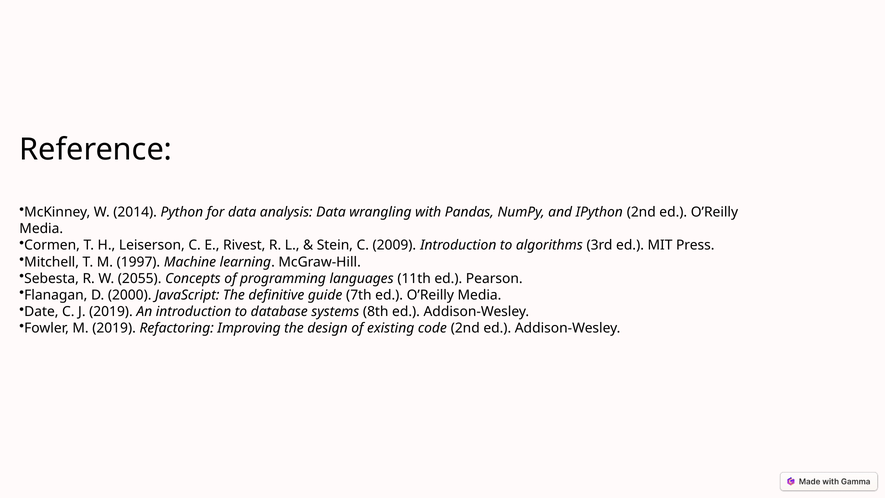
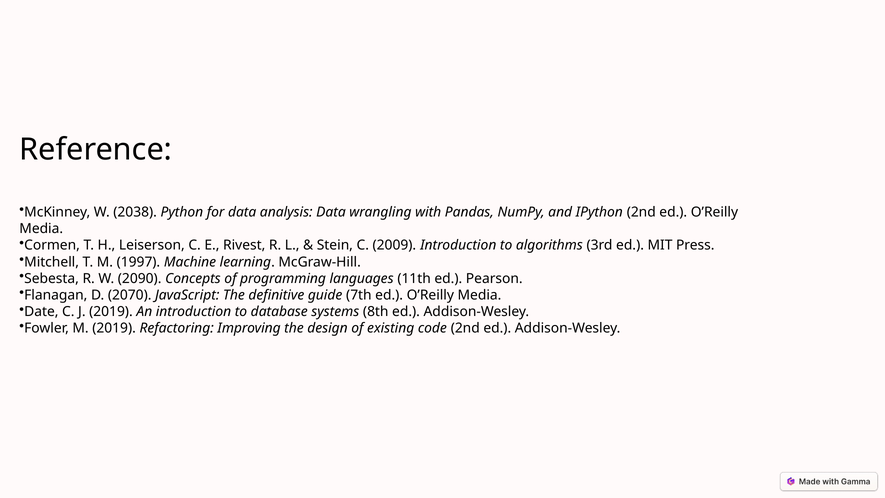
2014: 2014 -> 2038
2055: 2055 -> 2090
2000: 2000 -> 2070
